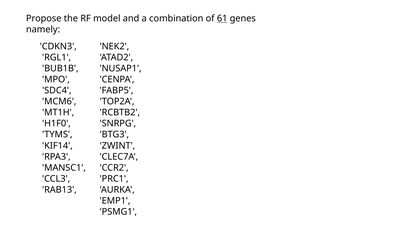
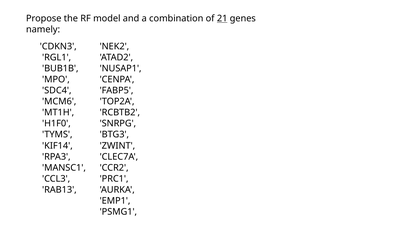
61: 61 -> 21
